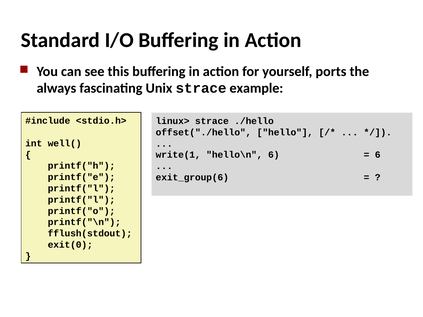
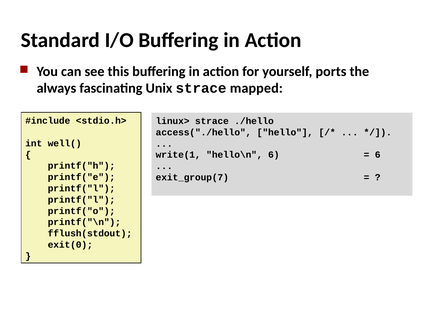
example: example -> mapped
offset("./hello: offset("./hello -> access("./hello
exit_group(6: exit_group(6 -> exit_group(7
